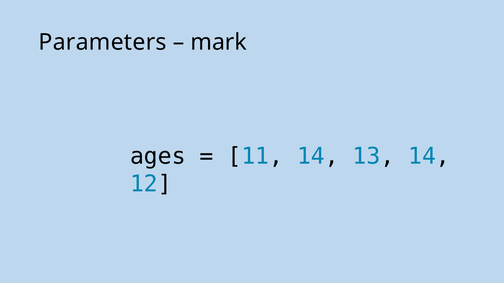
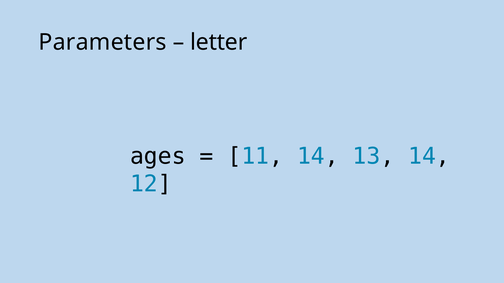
mark: mark -> letter
